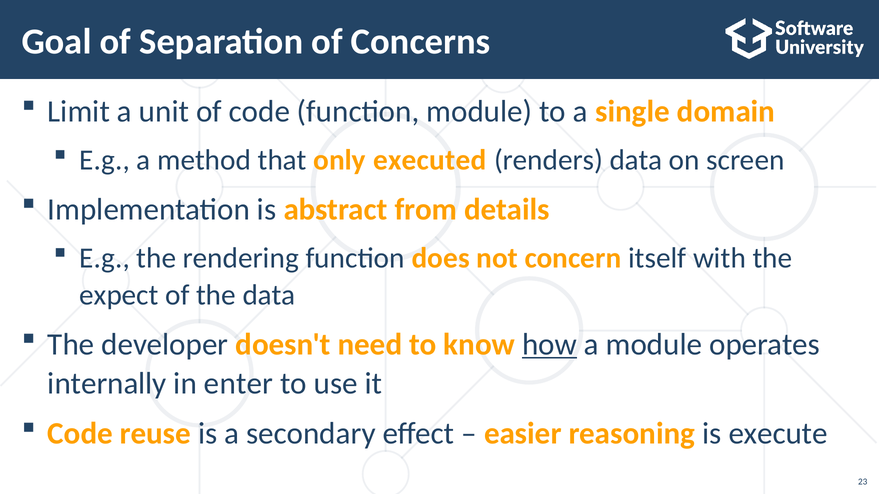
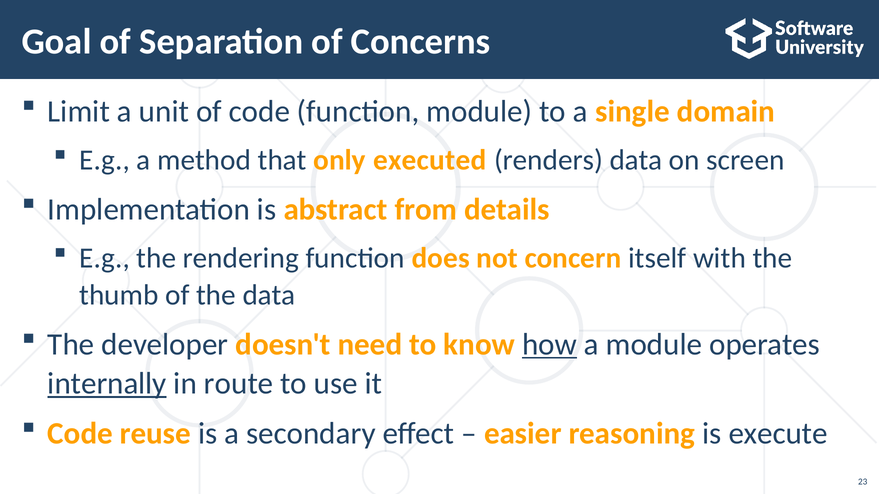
expect: expect -> thumb
internally underline: none -> present
enter: enter -> route
